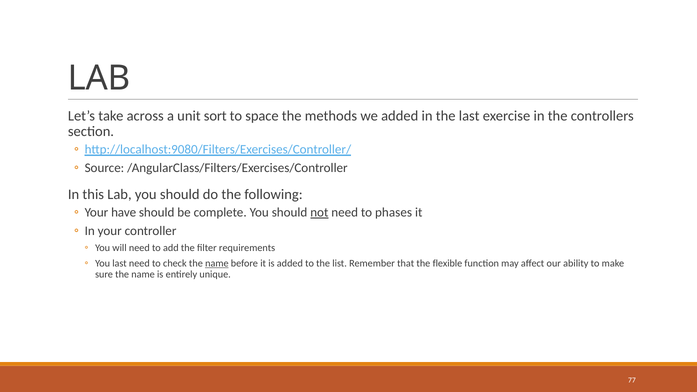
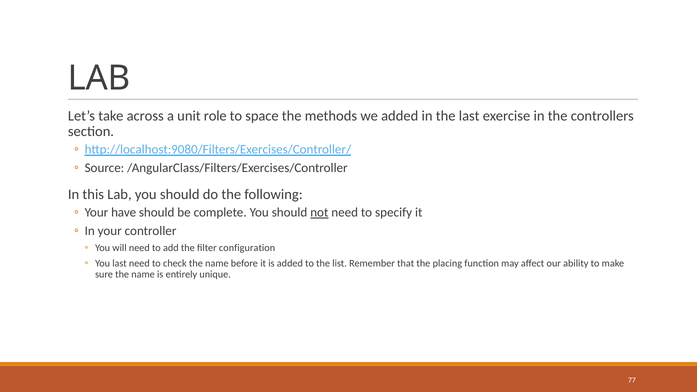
sort: sort -> role
phases: phases -> specify
requirements: requirements -> configuration
name at (217, 263) underline: present -> none
flexible: flexible -> placing
